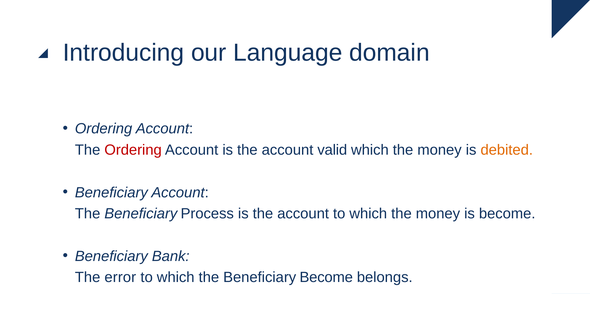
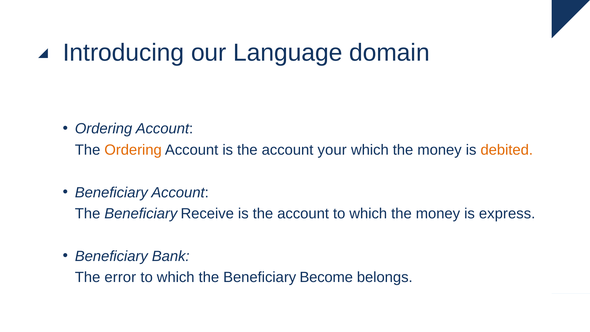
Ordering at (133, 150) colour: red -> orange
valid: valid -> your
Process: Process -> Receive
is become: become -> express
